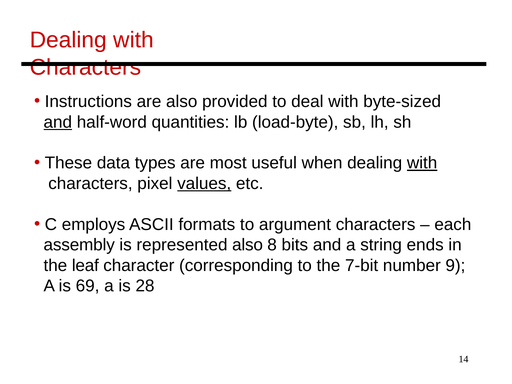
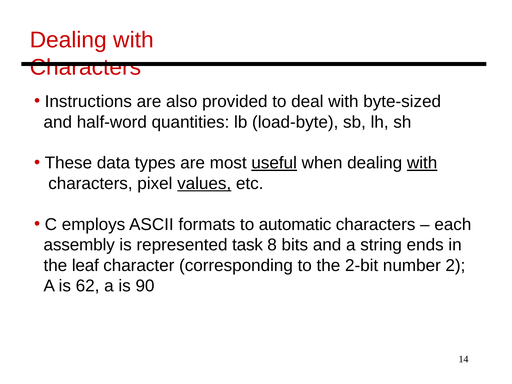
and at (58, 122) underline: present -> none
useful underline: none -> present
argument: argument -> automatic
represented also: also -> task
7-bit: 7-bit -> 2-bit
9: 9 -> 2
69: 69 -> 62
28: 28 -> 90
